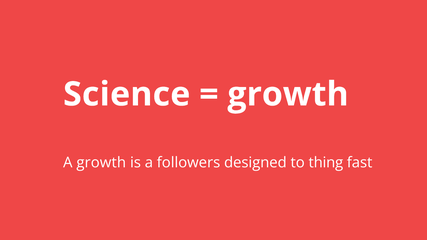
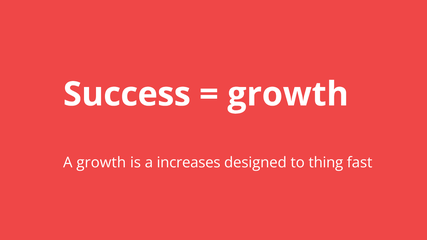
Science: Science -> Success
followers: followers -> increases
